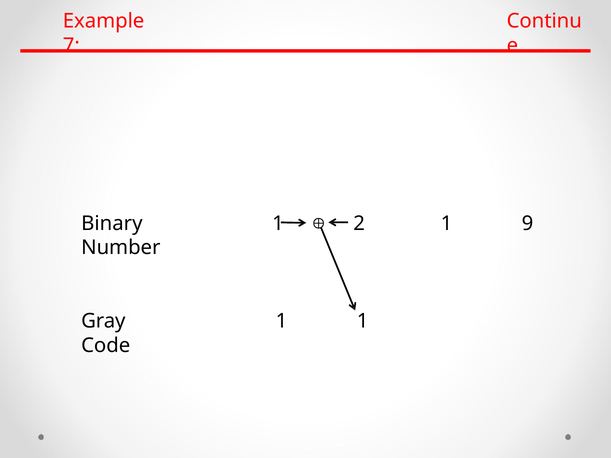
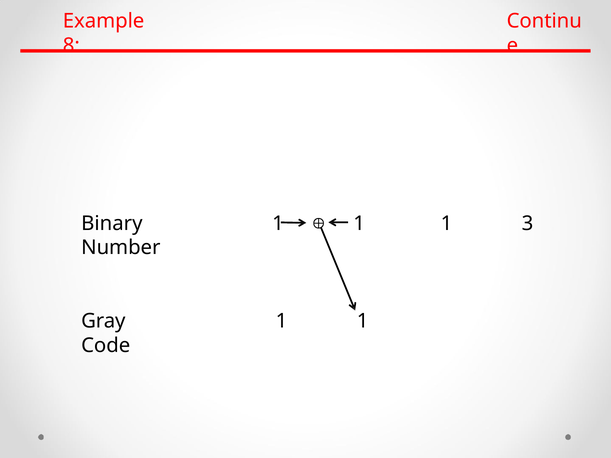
7: 7 -> 8
2 at (359, 223): 2 -> 1
9: 9 -> 3
